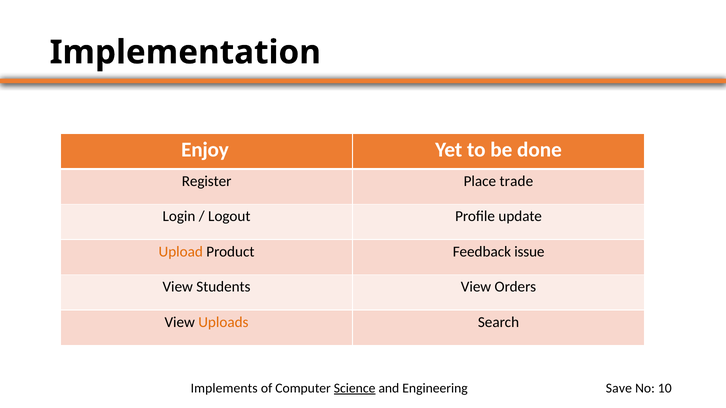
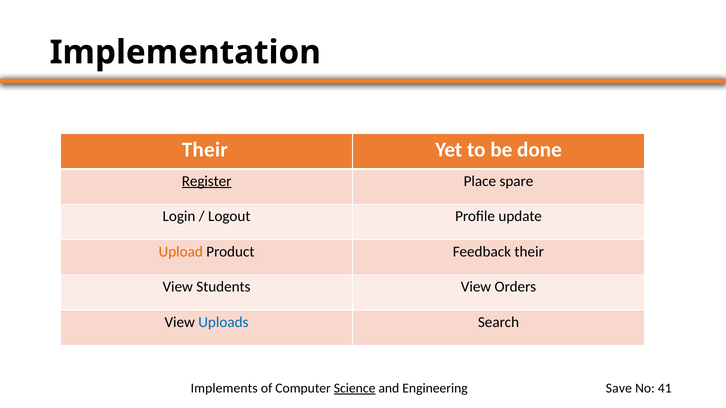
Enjoy at (205, 150): Enjoy -> Their
Register underline: none -> present
trade: trade -> spare
Feedback issue: issue -> their
Uploads colour: orange -> blue
10: 10 -> 41
